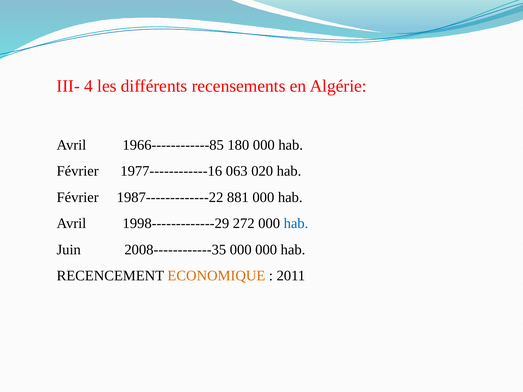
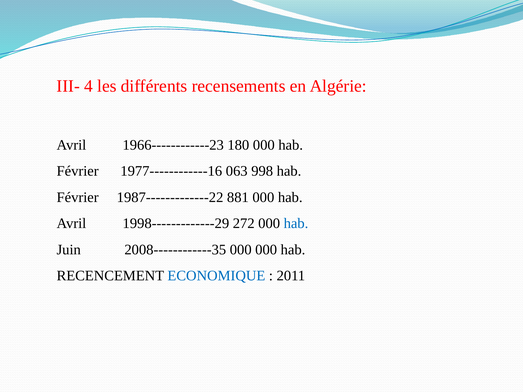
1966------------85: 1966------------85 -> 1966------------23
020: 020 -> 998
ECONOMIQUE colour: orange -> blue
